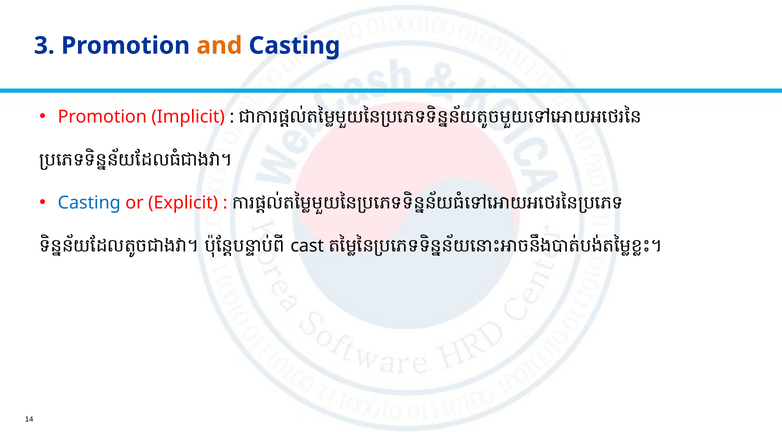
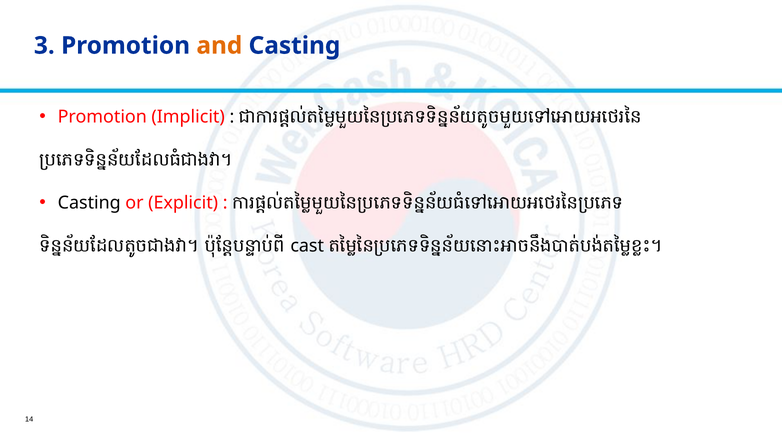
Casting at (89, 203) colour: blue -> black
